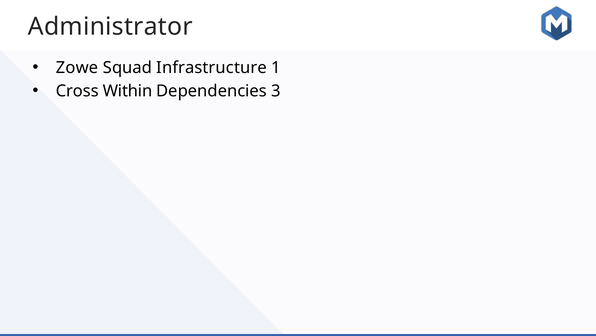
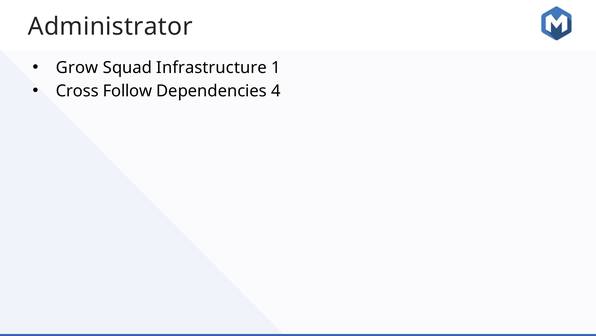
Zowe: Zowe -> Grow
Within: Within -> Follow
3: 3 -> 4
